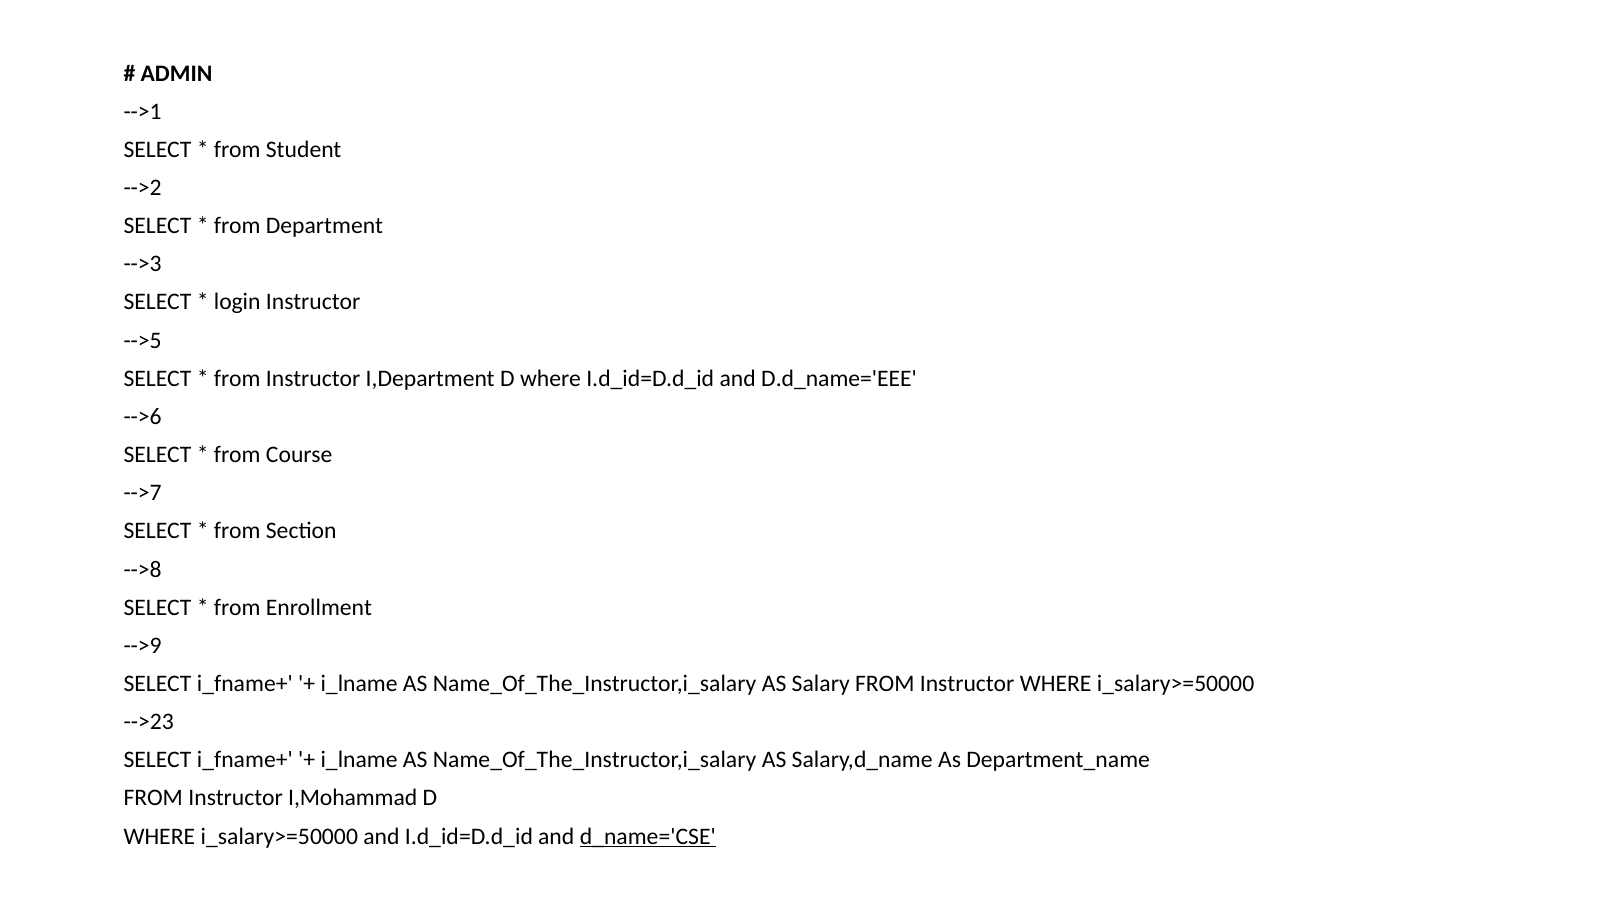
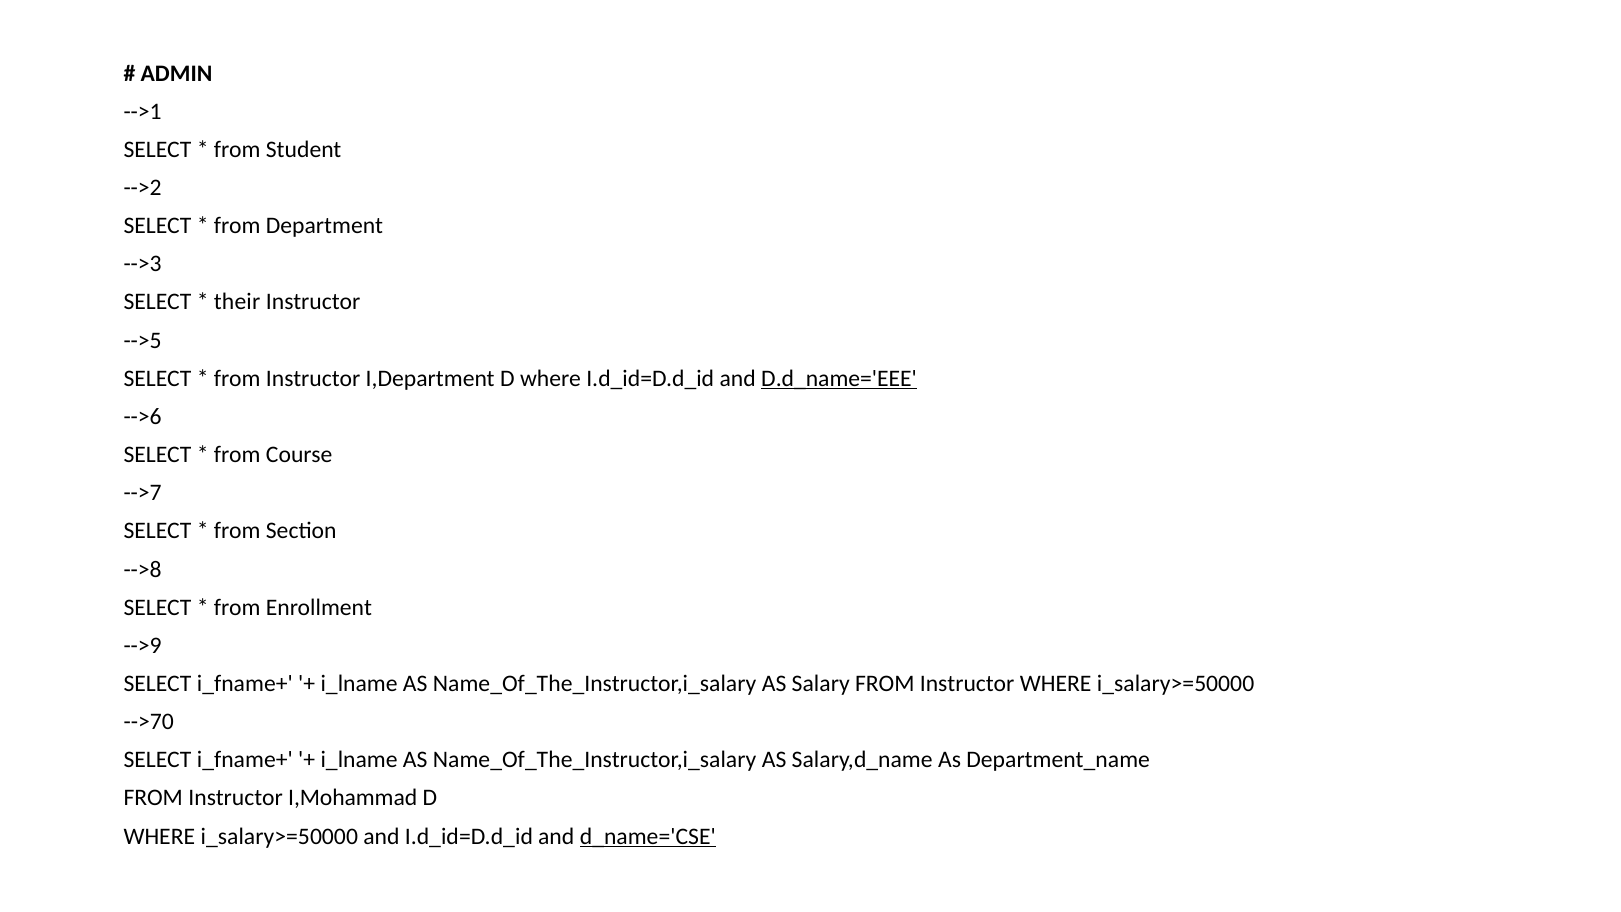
login: login -> their
D.d_name='EEE underline: none -> present
-->23: -->23 -> -->70
